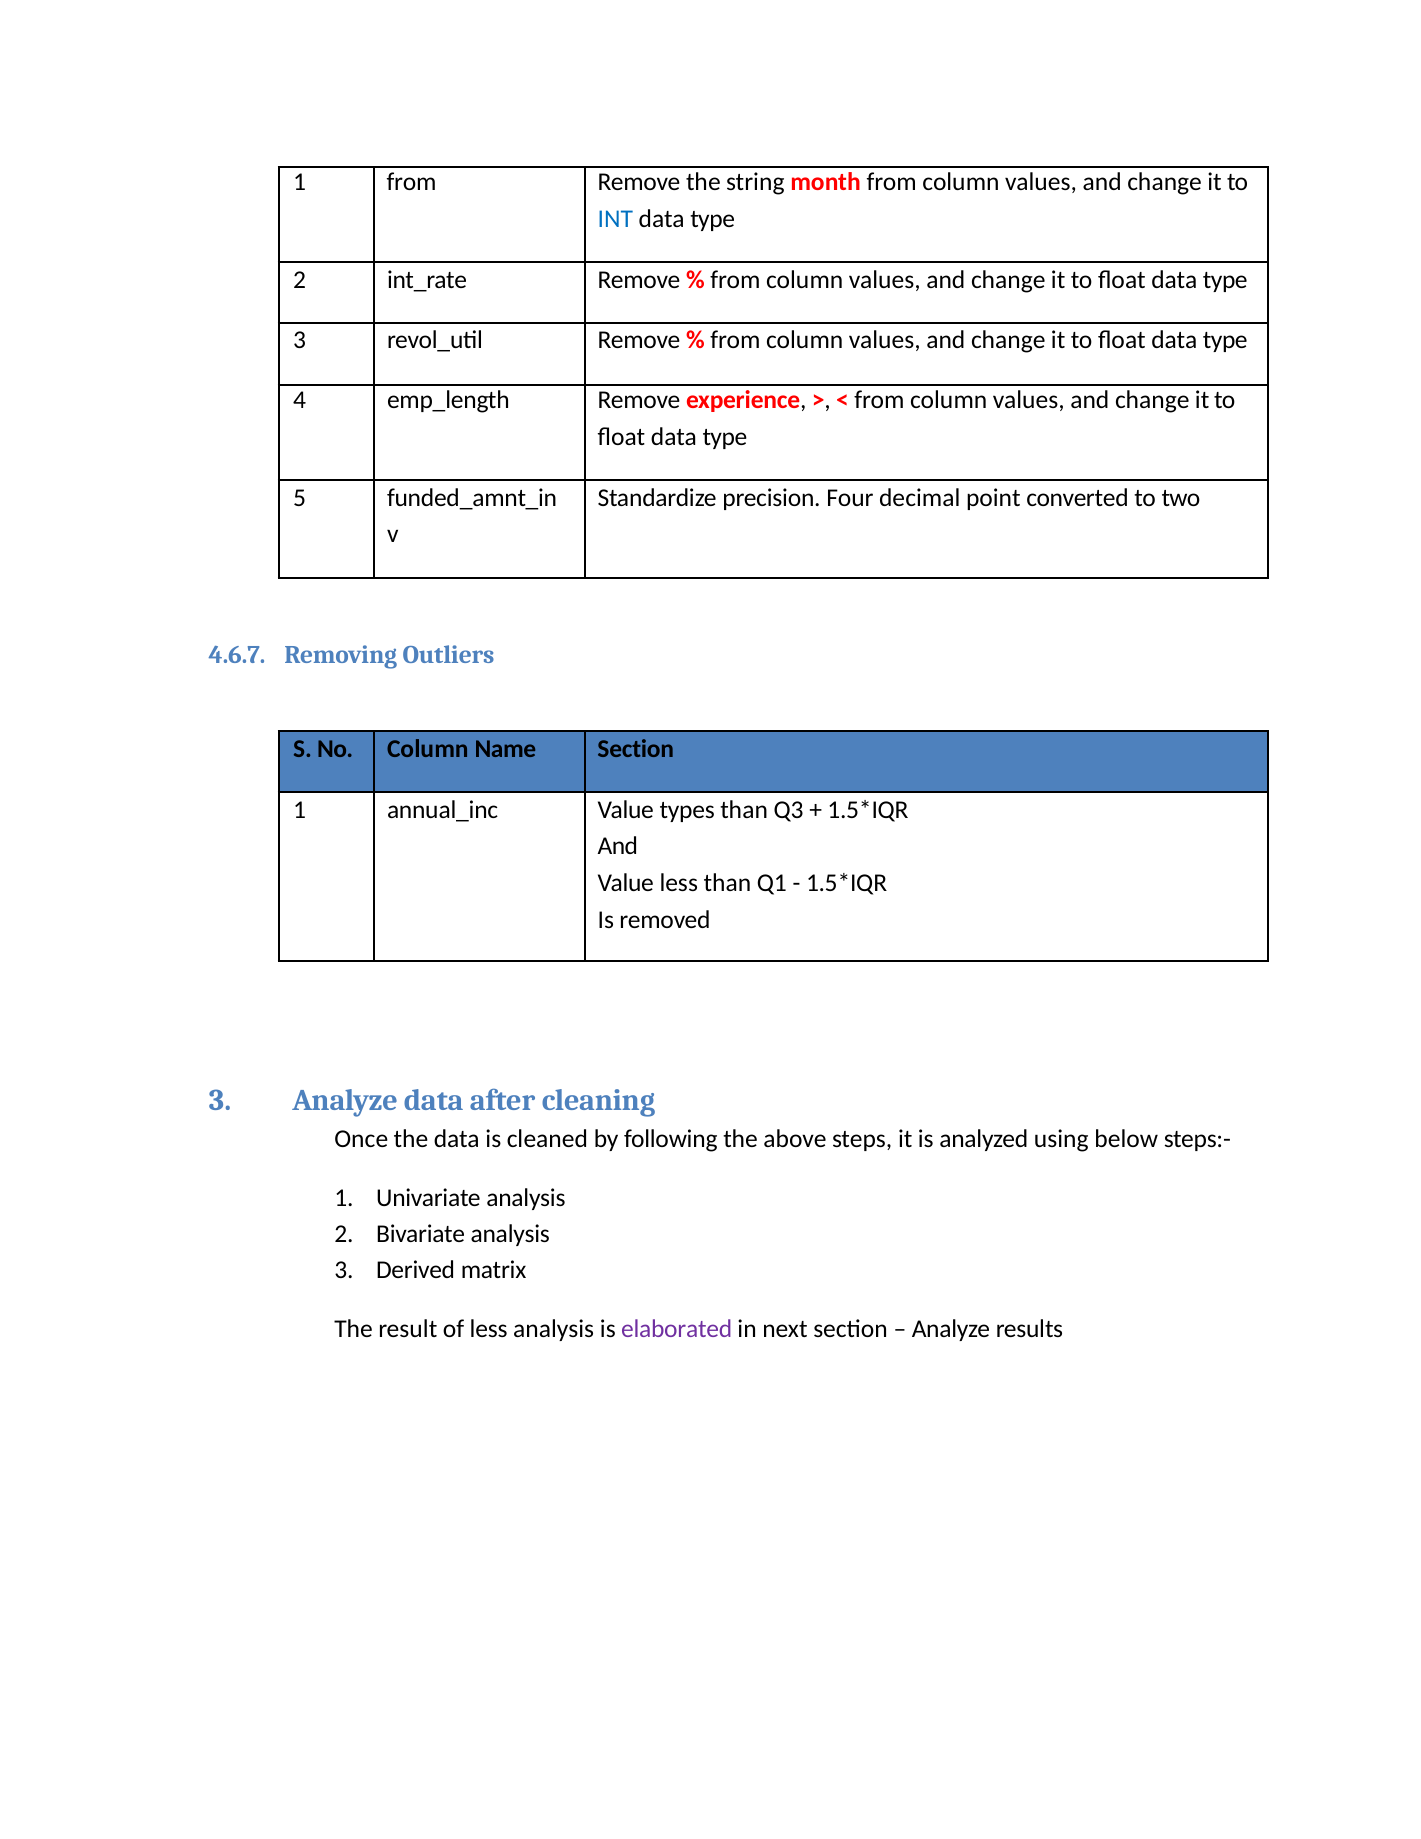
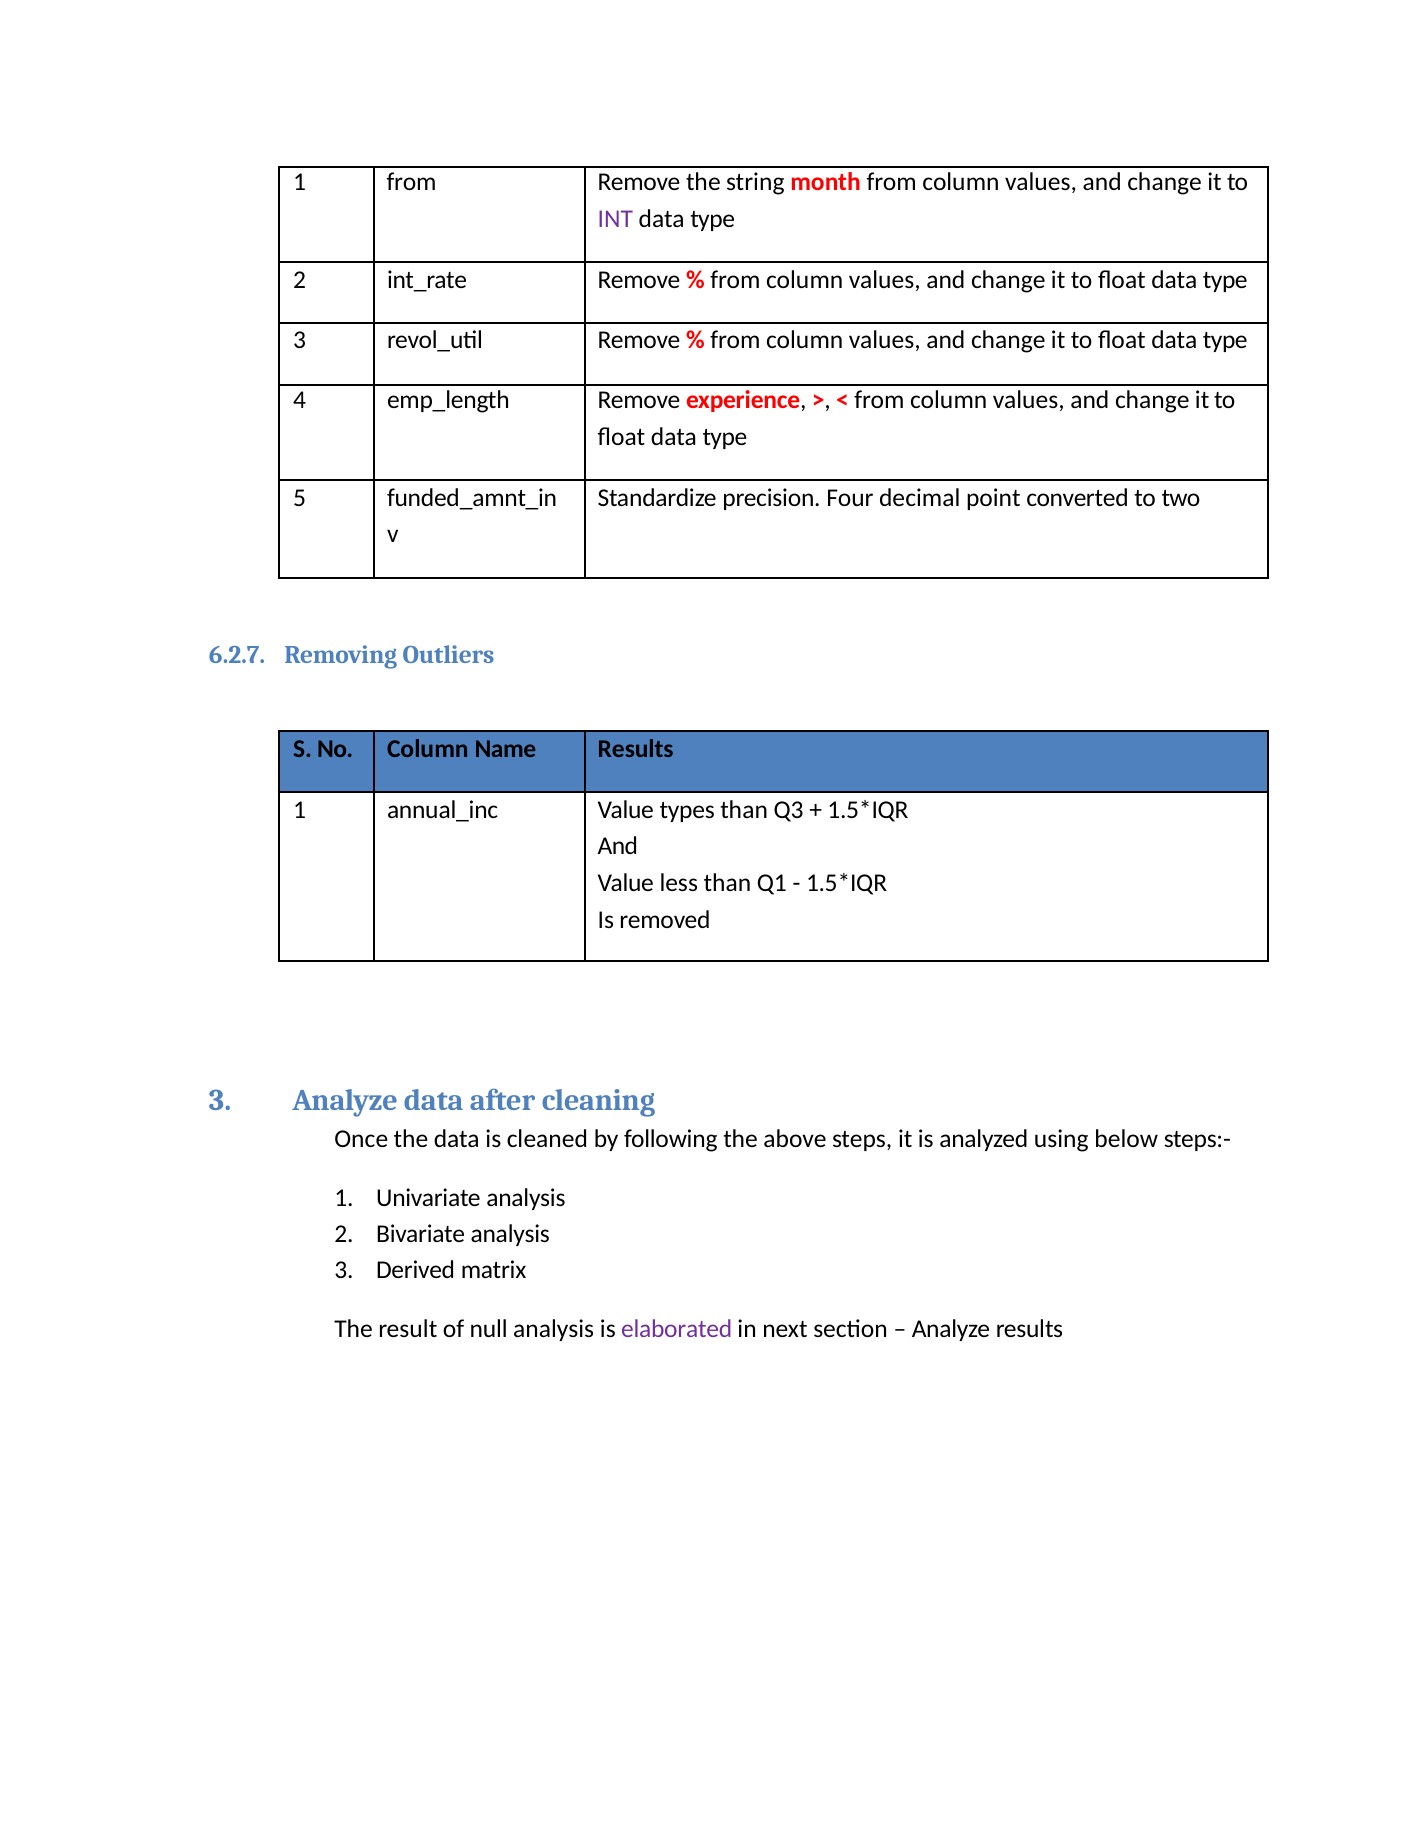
INT colour: blue -> purple
4.6.7: 4.6.7 -> 6.2.7
Name Section: Section -> Results
of less: less -> null
